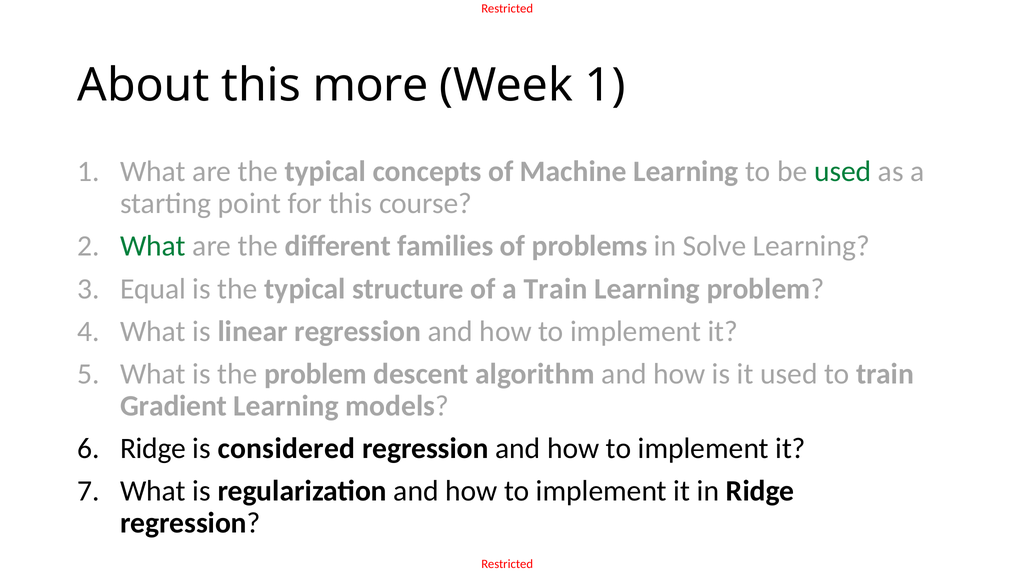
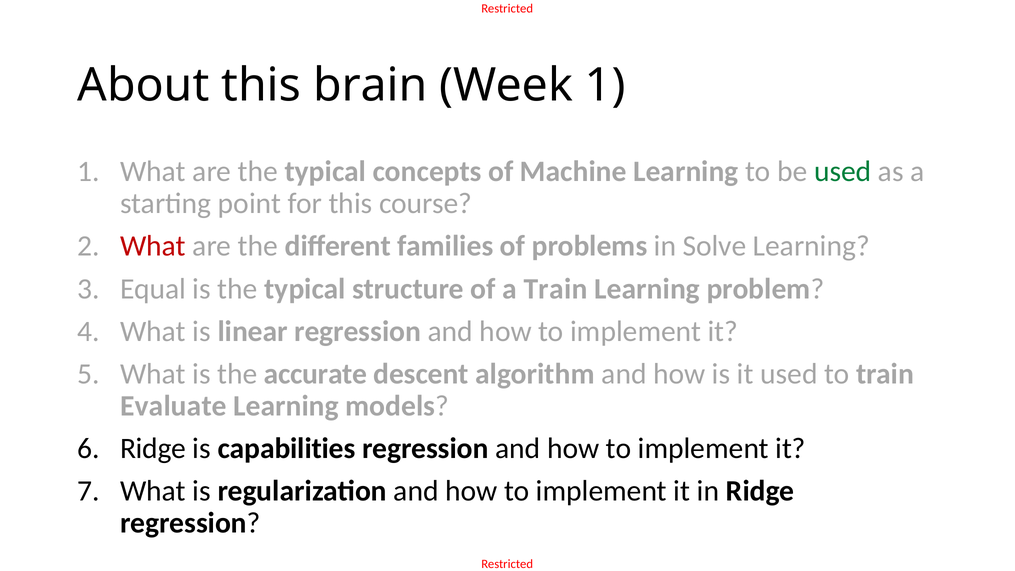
more: more -> brain
What at (153, 246) colour: green -> red
the problem: problem -> accurate
Gradient: Gradient -> Evaluate
considered: considered -> capabilities
